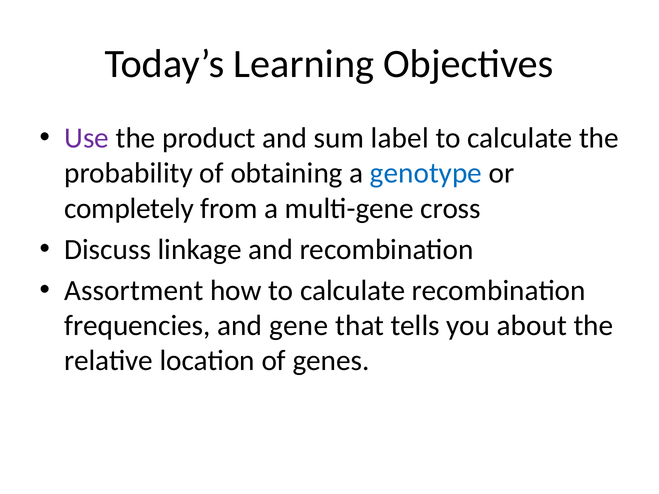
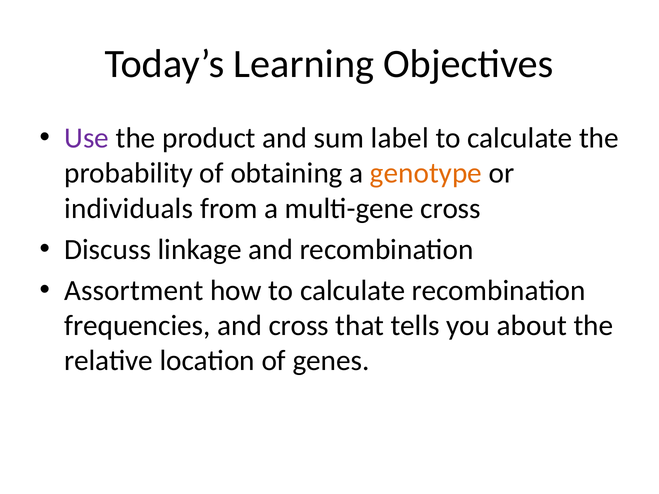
genotype colour: blue -> orange
completely: completely -> individuals
and gene: gene -> cross
